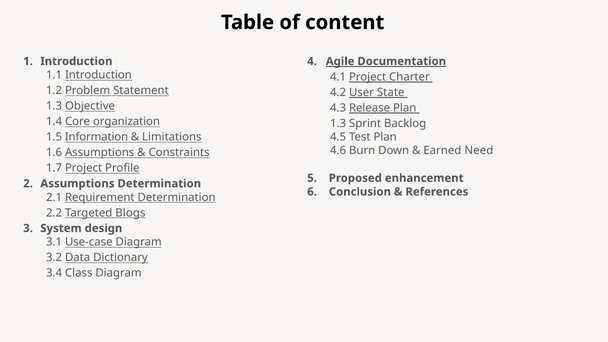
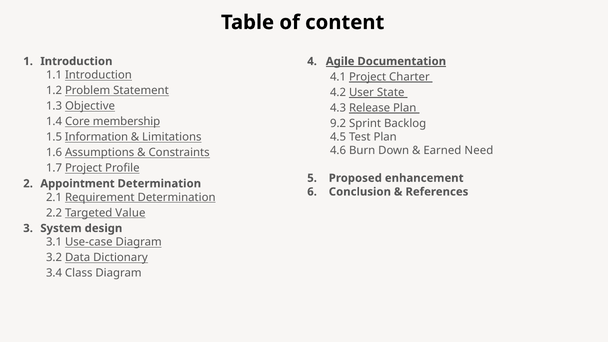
organization: organization -> membership
1.3 at (338, 123): 1.3 -> 9.2
2 Assumptions: Assumptions -> Appointment
Blogs: Blogs -> Value
